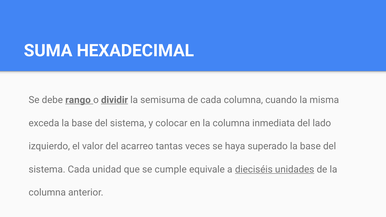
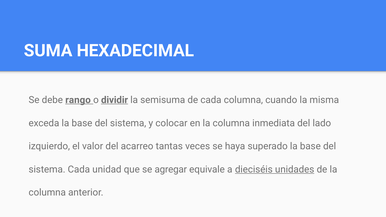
cumple: cumple -> agregar
